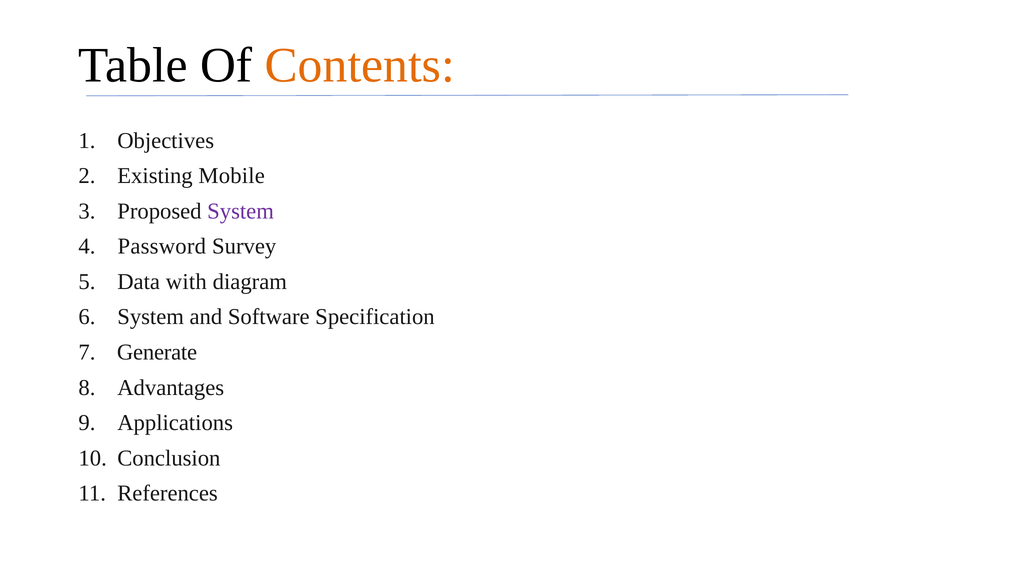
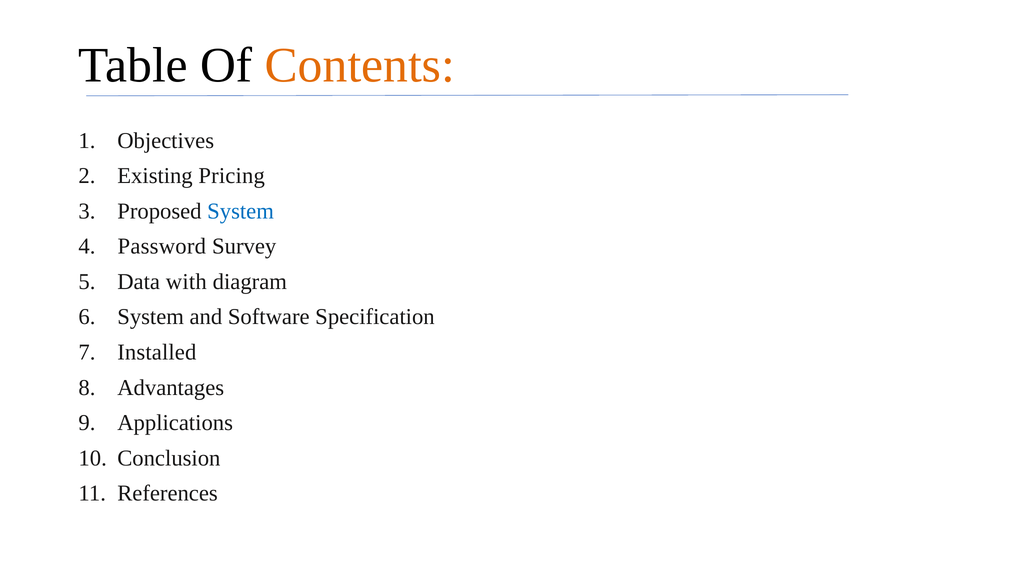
Mobile: Mobile -> Pricing
System at (241, 211) colour: purple -> blue
Generate: Generate -> Installed
